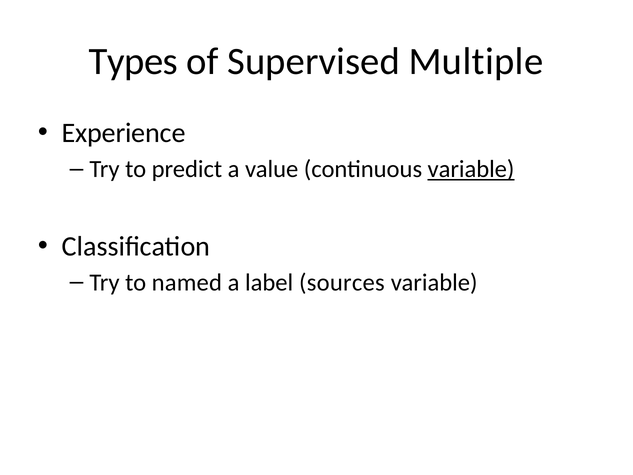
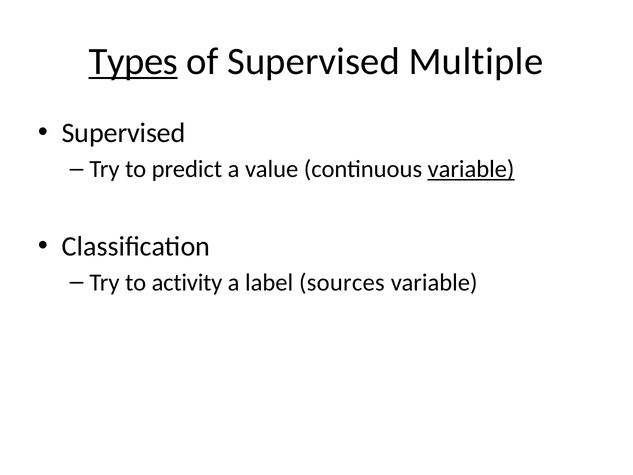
Types underline: none -> present
Experience at (124, 133): Experience -> Supervised
named: named -> activity
